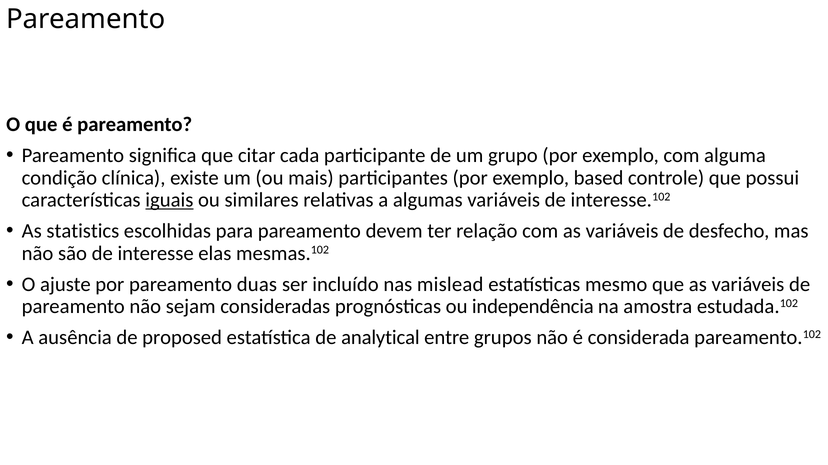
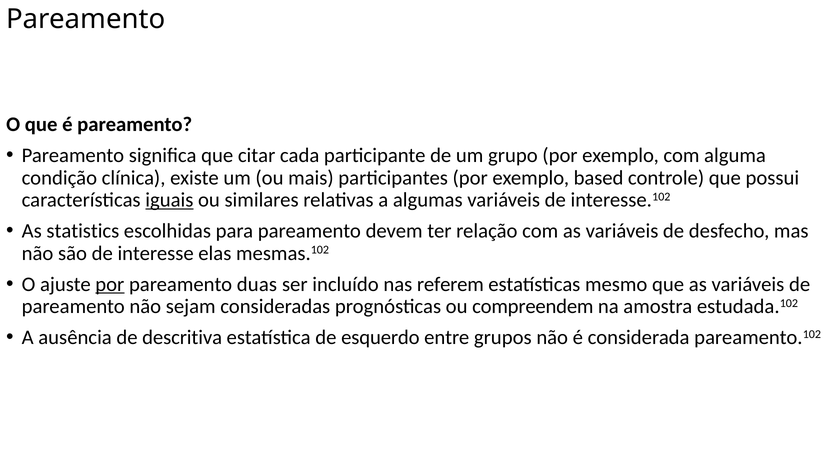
por at (110, 285) underline: none -> present
mislead: mislead -> referem
independência: independência -> compreendem
proposed: proposed -> descritiva
analytical: analytical -> esquerdo
